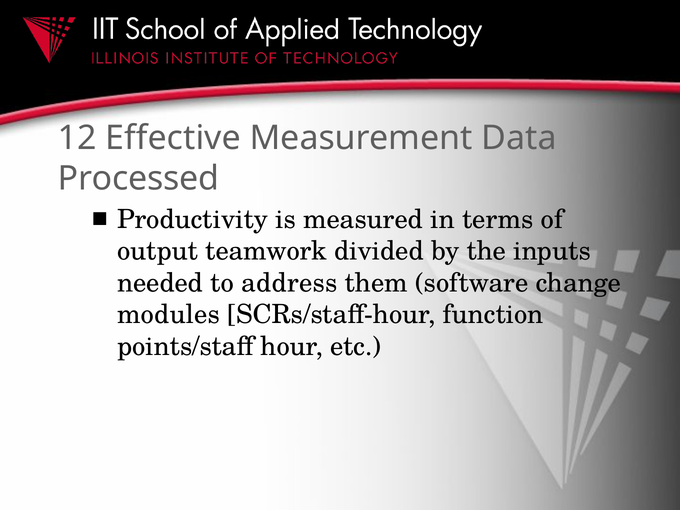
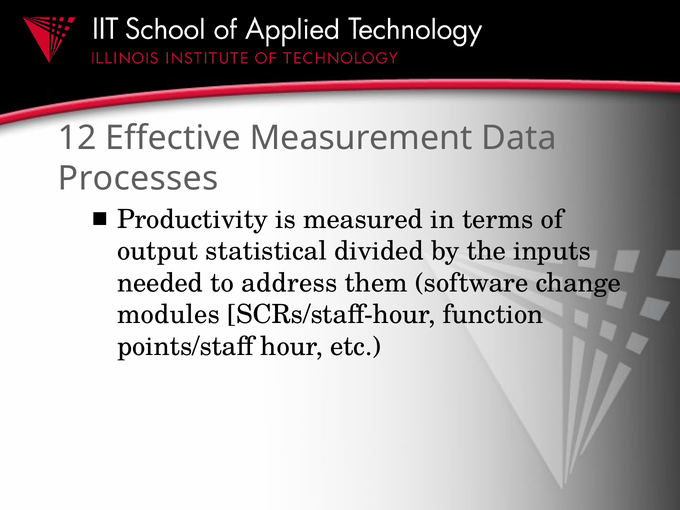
Processed: Processed -> Processes
teamwork: teamwork -> statistical
